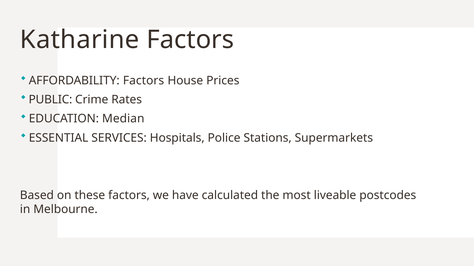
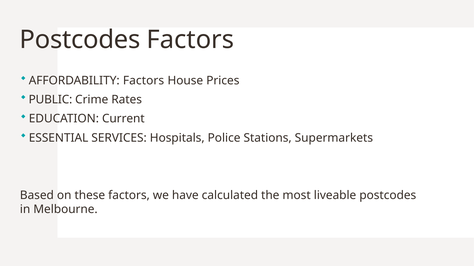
Katharine at (80, 40): Katharine -> Postcodes
Median: Median -> Current
